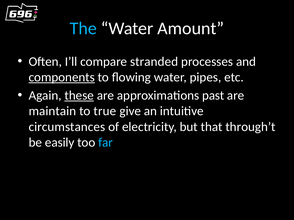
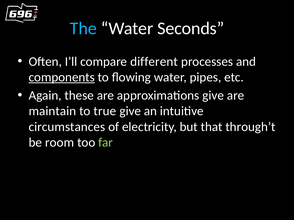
Amount: Amount -> Seconds
stranded: stranded -> different
these underline: present -> none
approximations past: past -> give
easily: easily -> room
far colour: light blue -> light green
